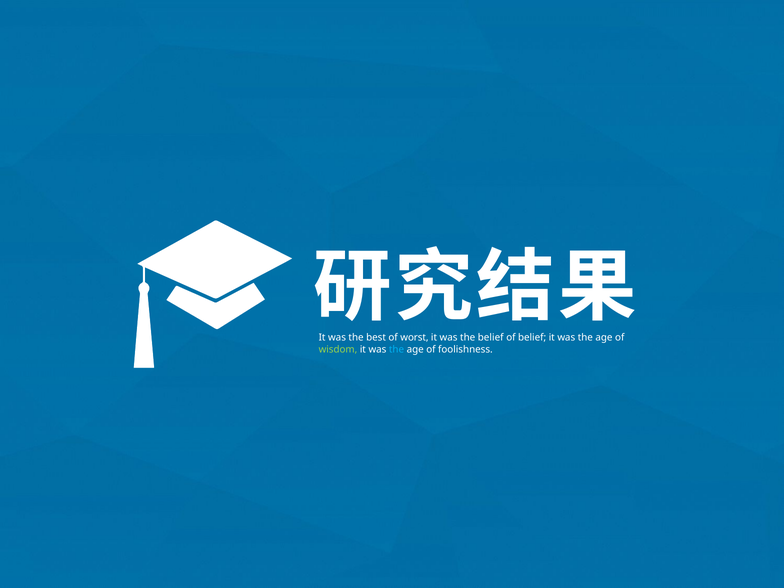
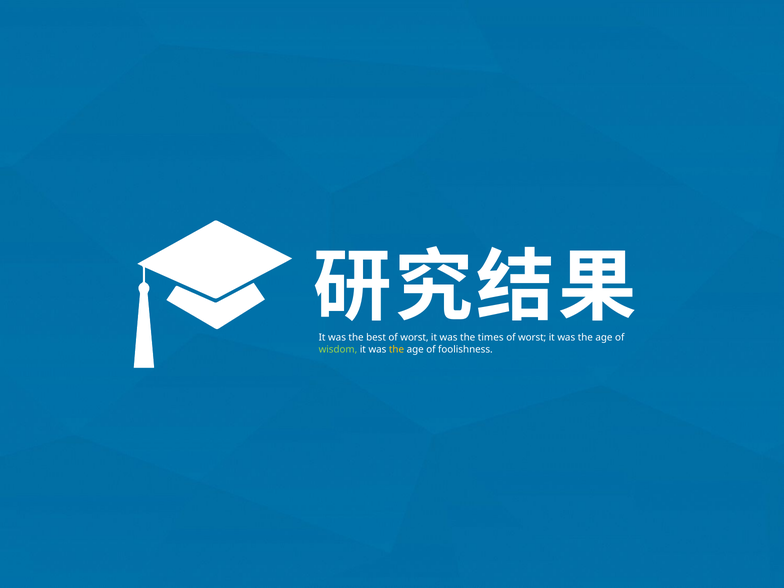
the belief: belief -> times
belief at (532, 338): belief -> worst
the at (396, 349) colour: light blue -> yellow
